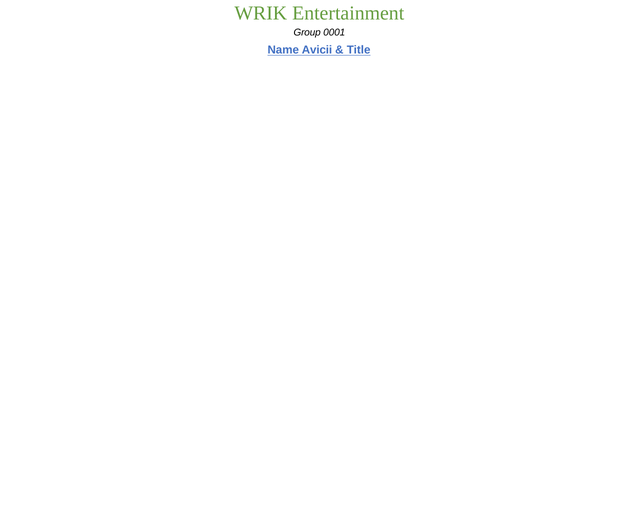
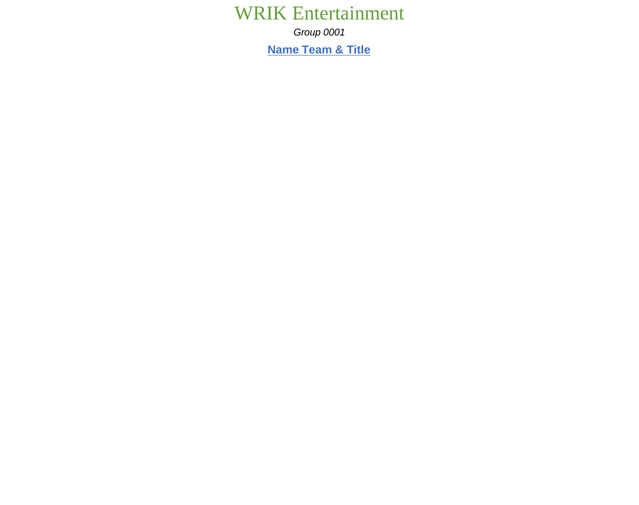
Avicii: Avicii -> Team
